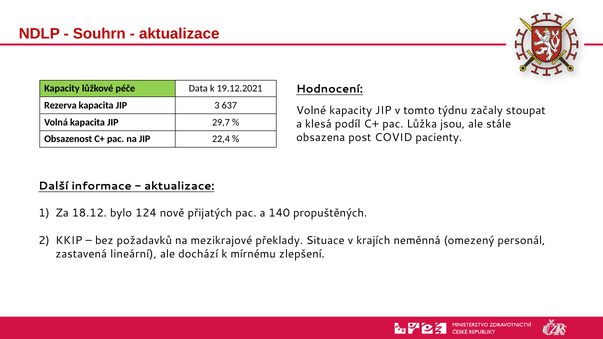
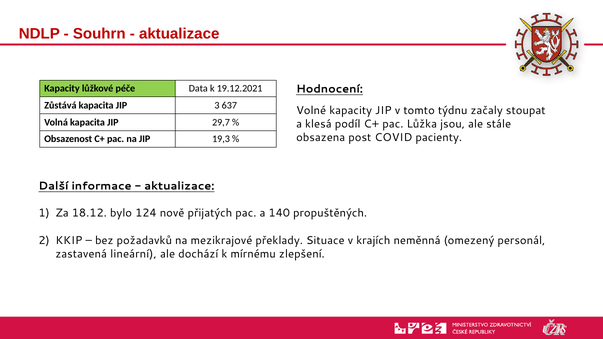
Rezerva: Rezerva -> Zůstává
22,4: 22,4 -> 19,3
